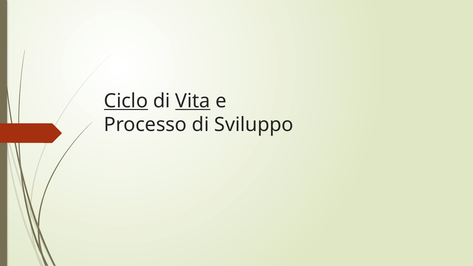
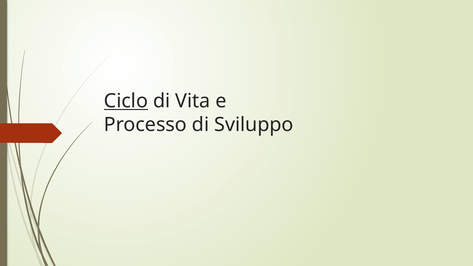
Vita underline: present -> none
